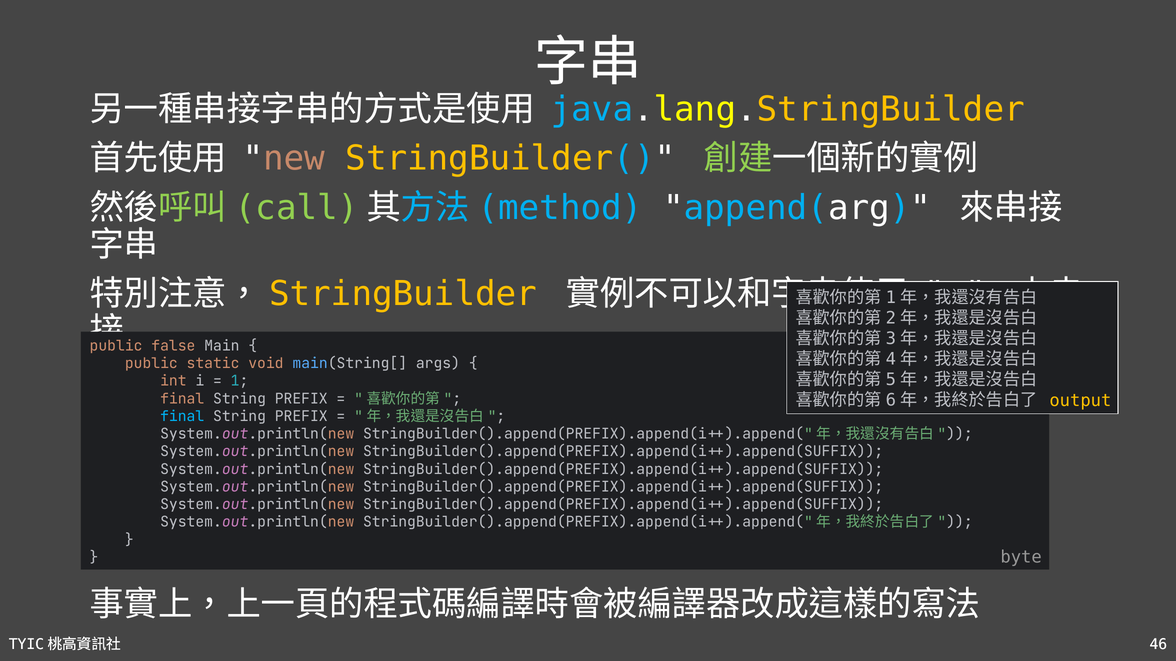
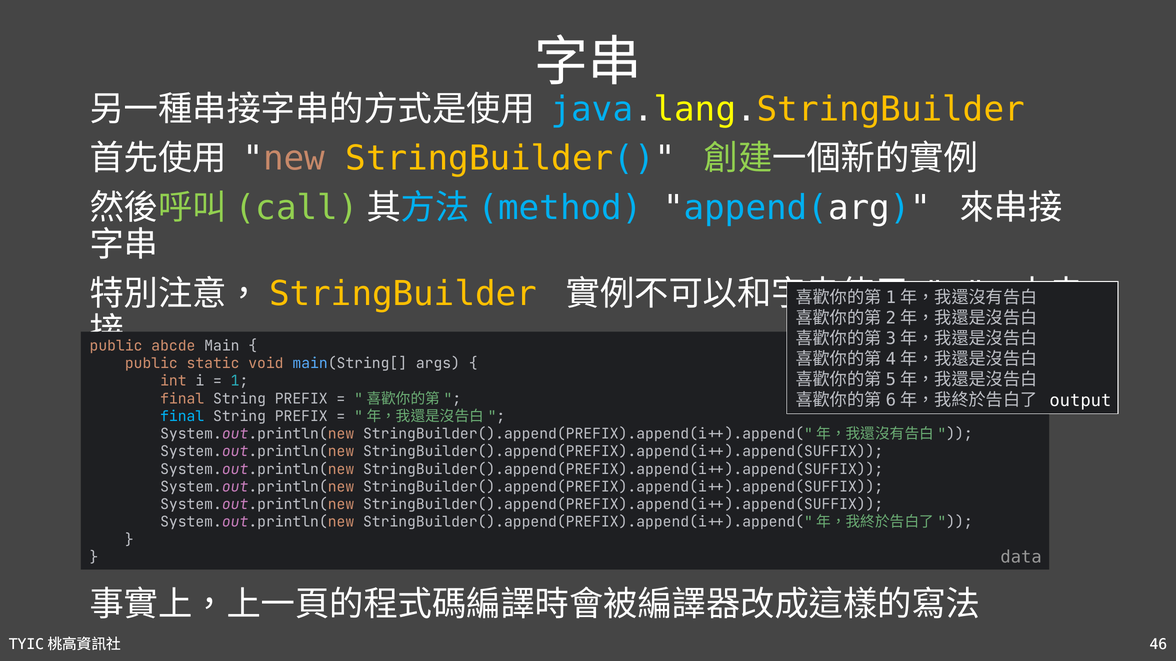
false: false -> abcde
output colour: yellow -> white
byte: byte -> data
